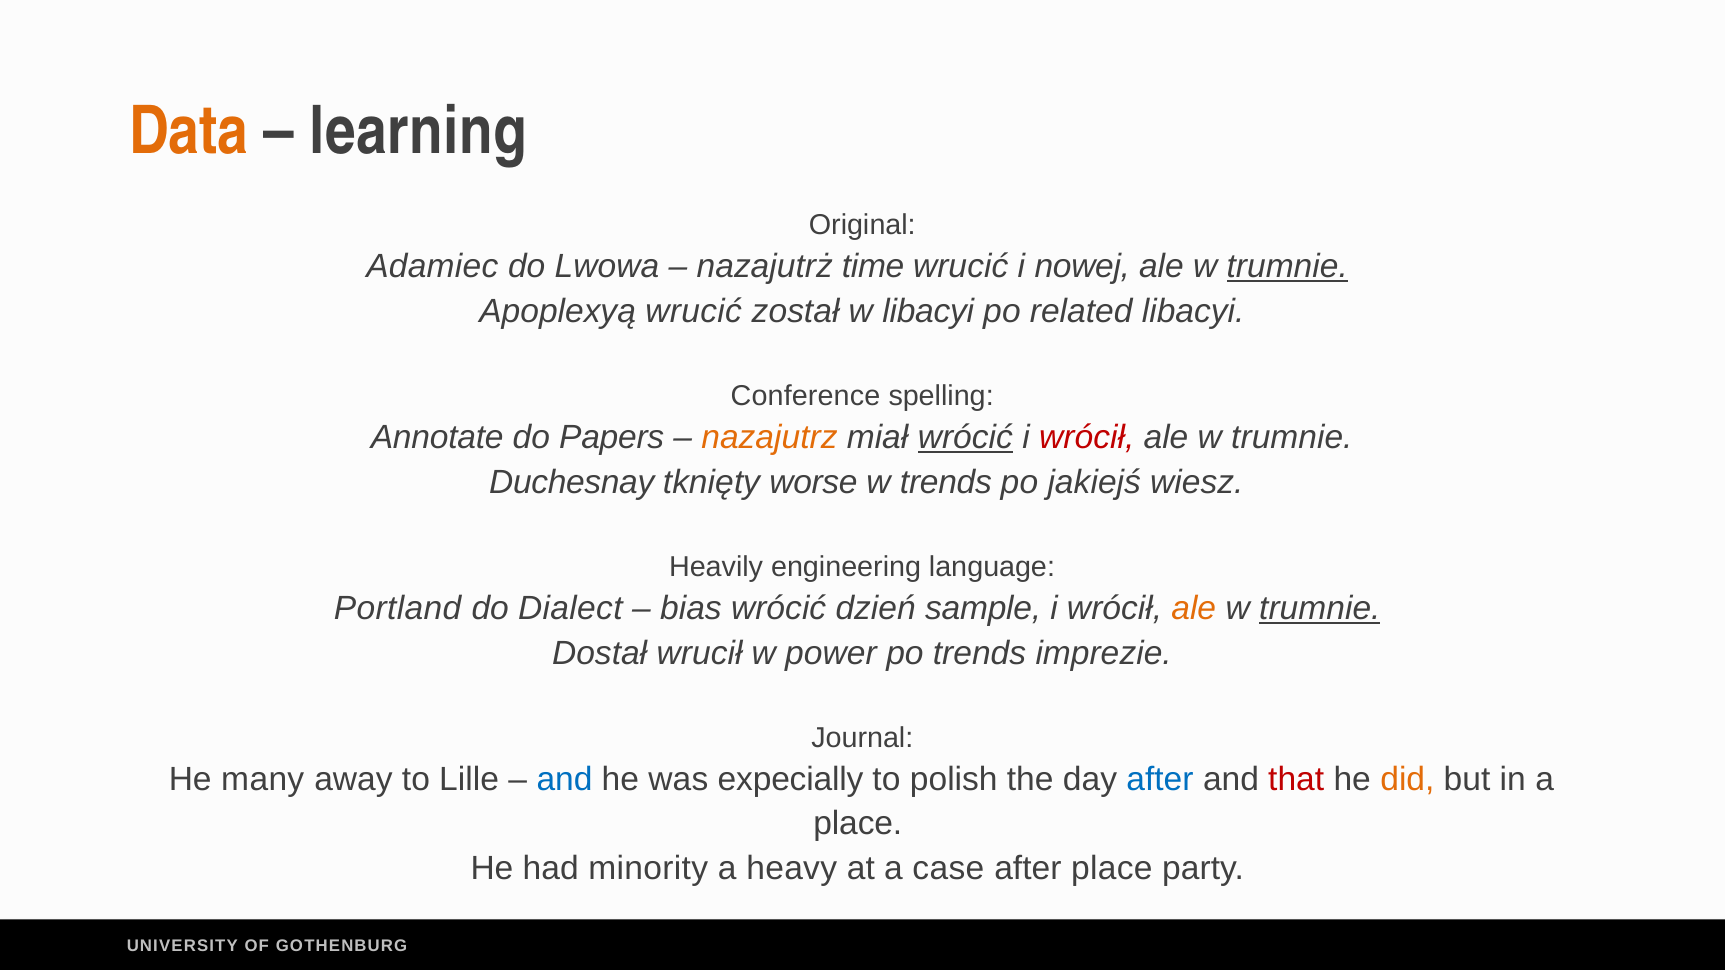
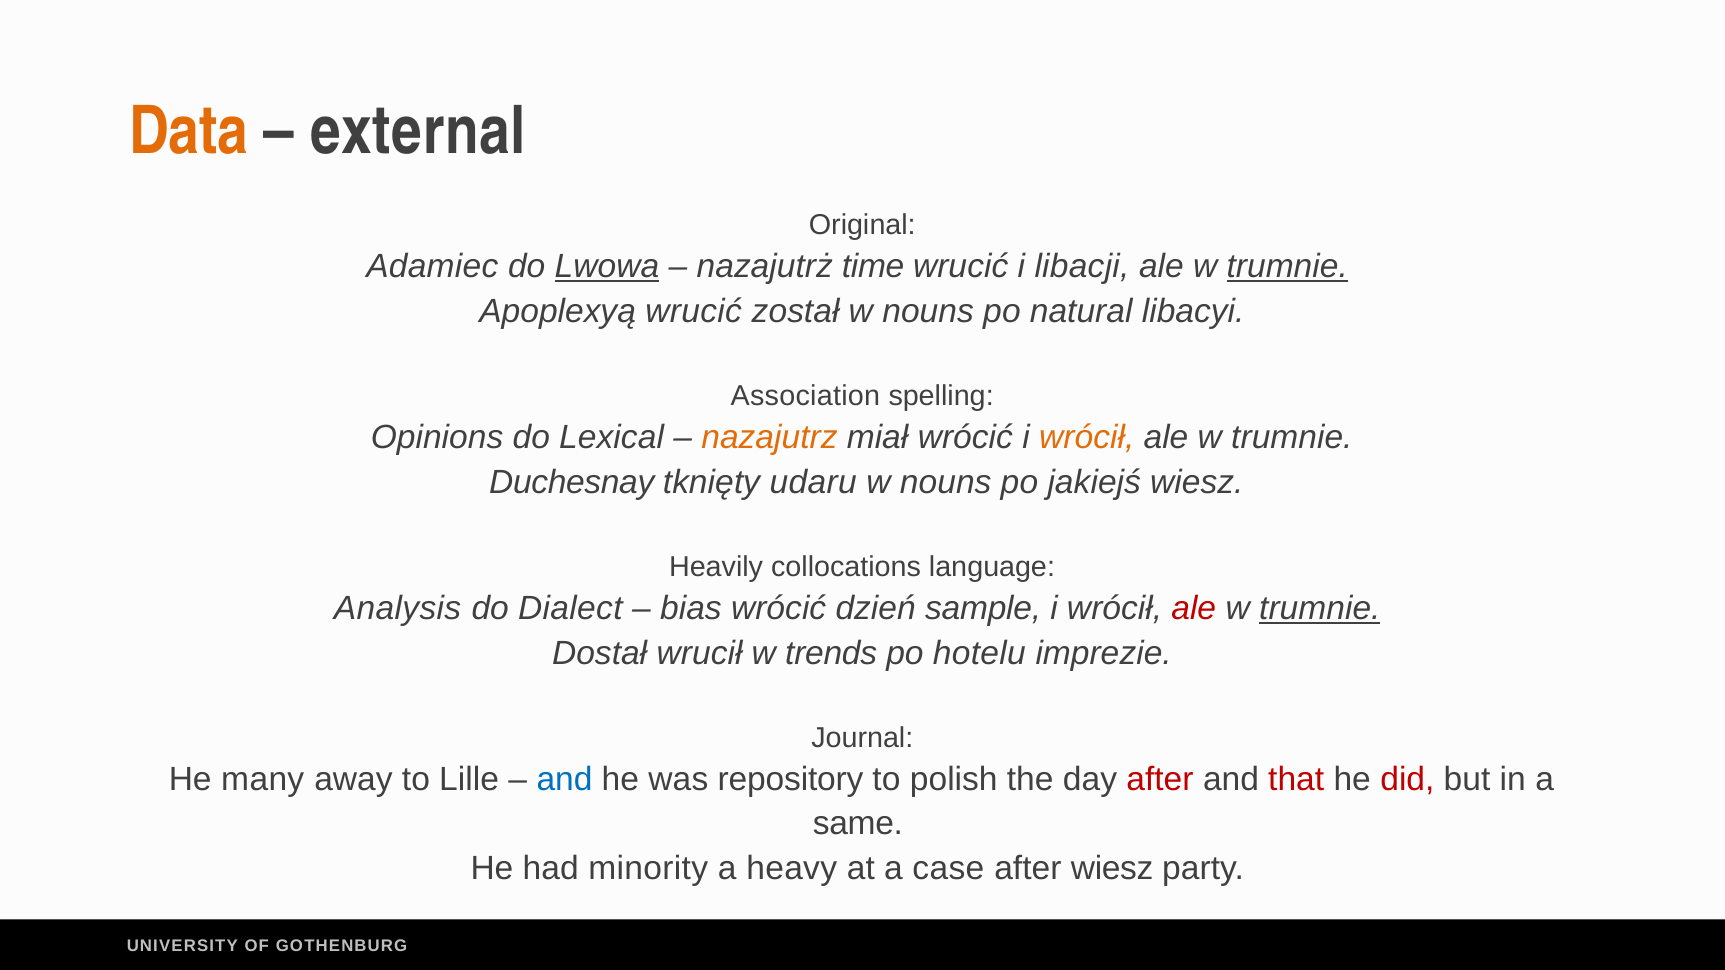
learning: learning -> external
Lwowa underline: none -> present
nowej: nowej -> libacji
został w libacyi: libacyi -> nouns
related: related -> natural
Conference: Conference -> Association
Annotate: Annotate -> Opinions
Papers: Papers -> Lexical
wrócić at (965, 438) underline: present -> none
wrócił at (1087, 438) colour: red -> orange
worse: worse -> udaru
trends at (946, 482): trends -> nouns
engineering: engineering -> collocations
Portland: Portland -> Analysis
ale at (1194, 609) colour: orange -> red
power: power -> trends
po trends: trends -> hotelu
expecially: expecially -> repository
after at (1160, 780) colour: blue -> red
did colour: orange -> red
place at (858, 824): place -> same
after place: place -> wiesz
